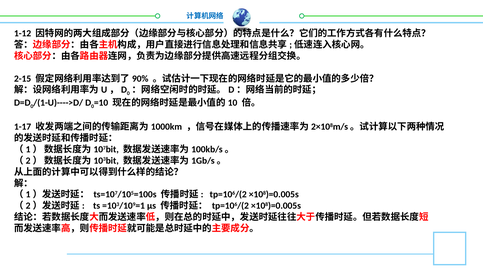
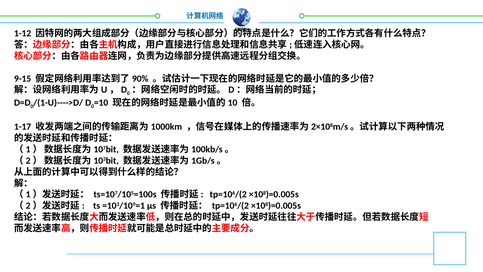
2-15: 2-15 -> 9-15
